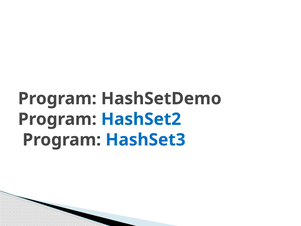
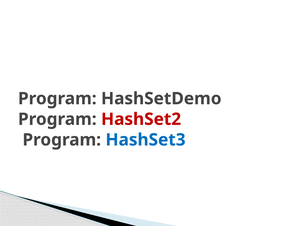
HashSet2 colour: blue -> red
